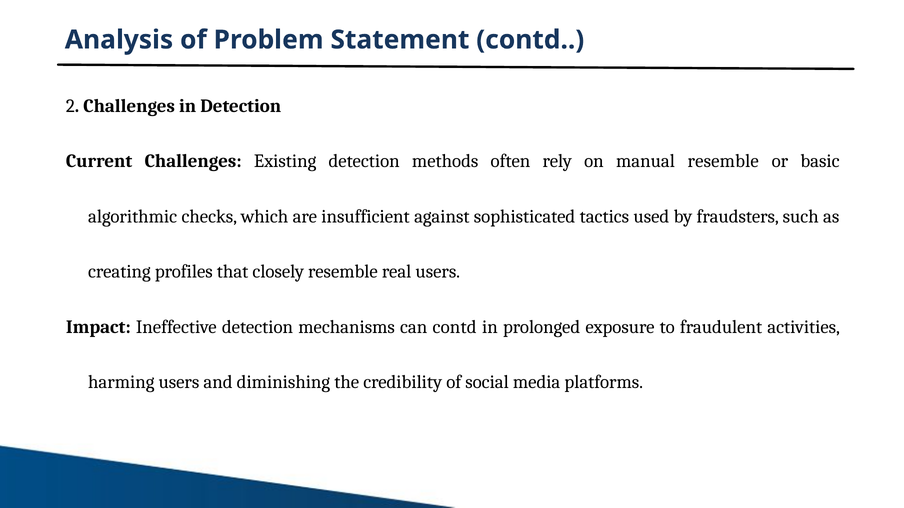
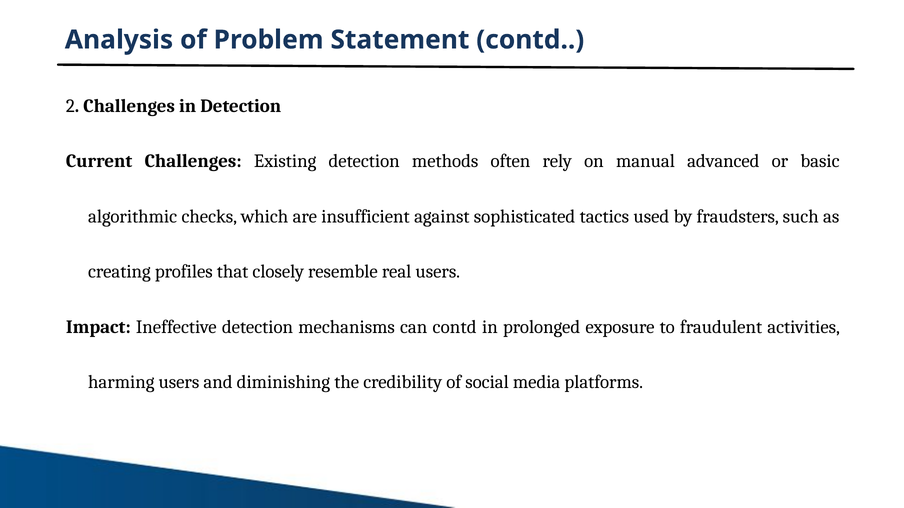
manual resemble: resemble -> advanced
